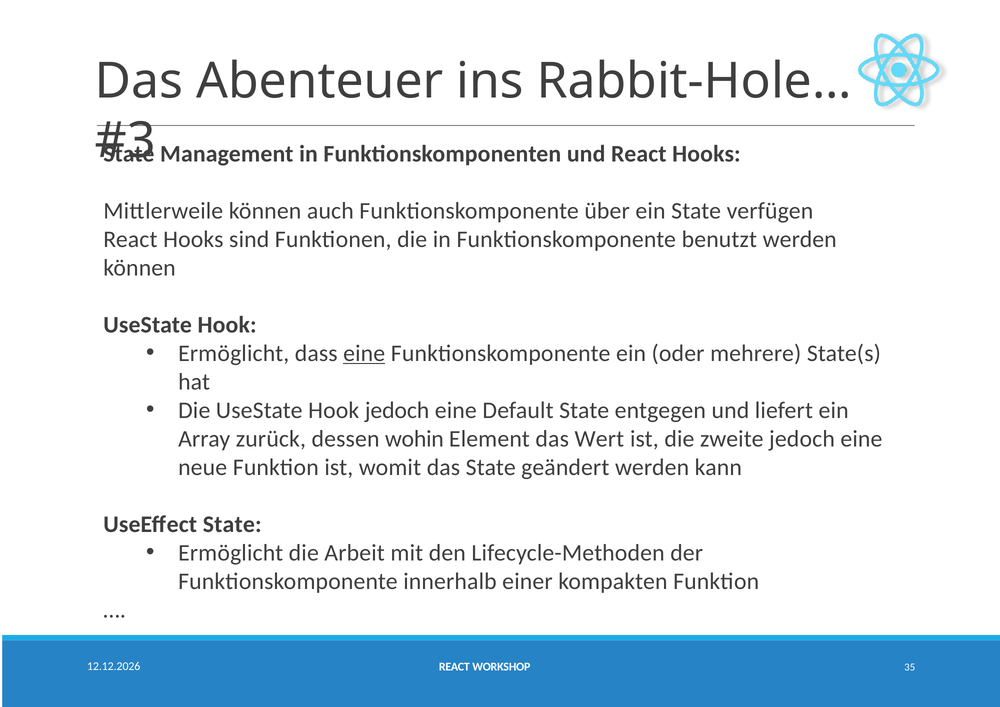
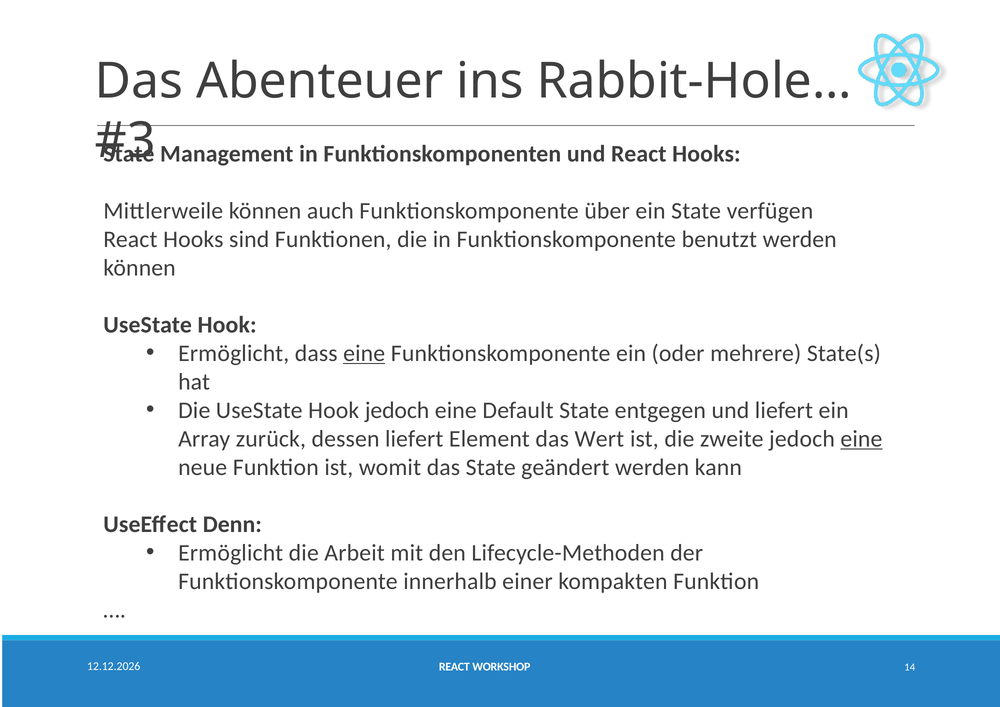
dessen wohin: wohin -> liefert
eine at (861, 439) underline: none -> present
UseEffect State: State -> Denn
35: 35 -> 14
